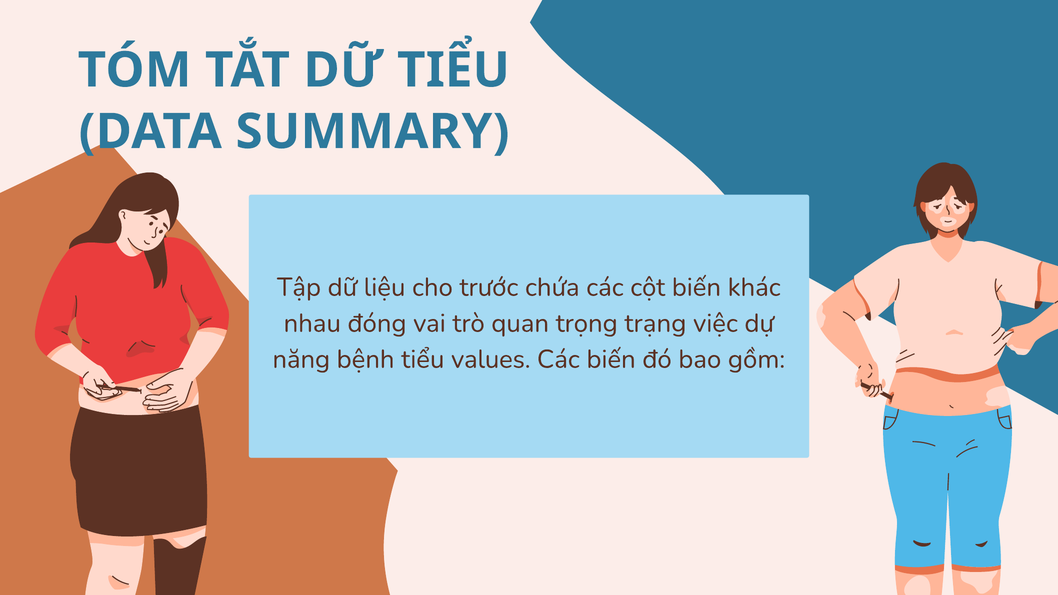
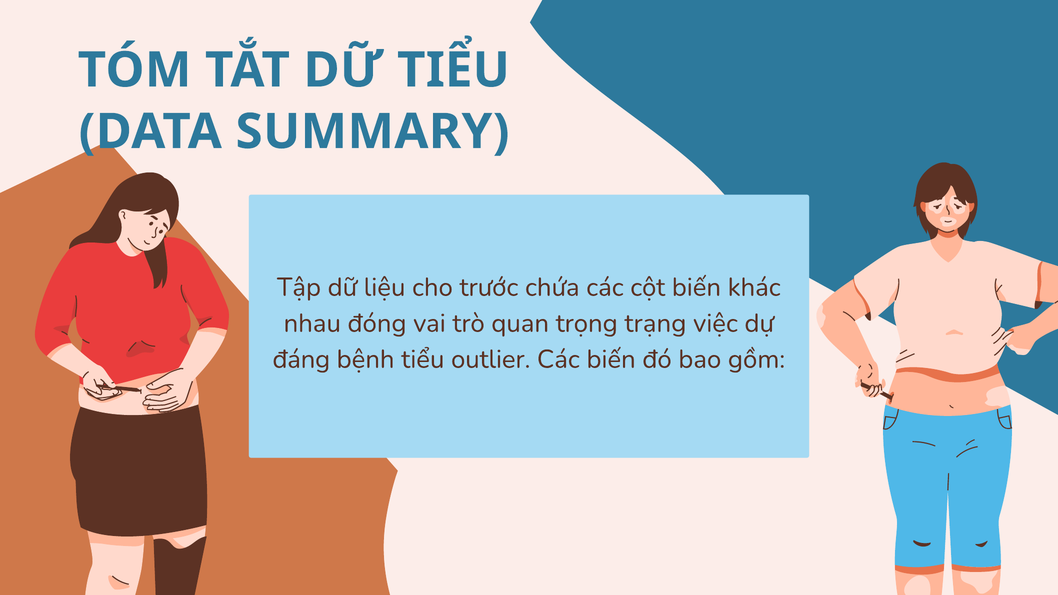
năng: năng -> đáng
values: values -> outlier
